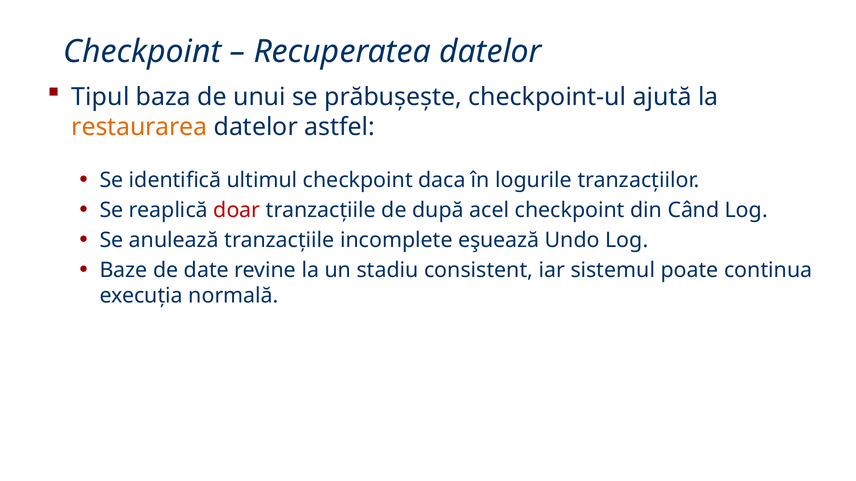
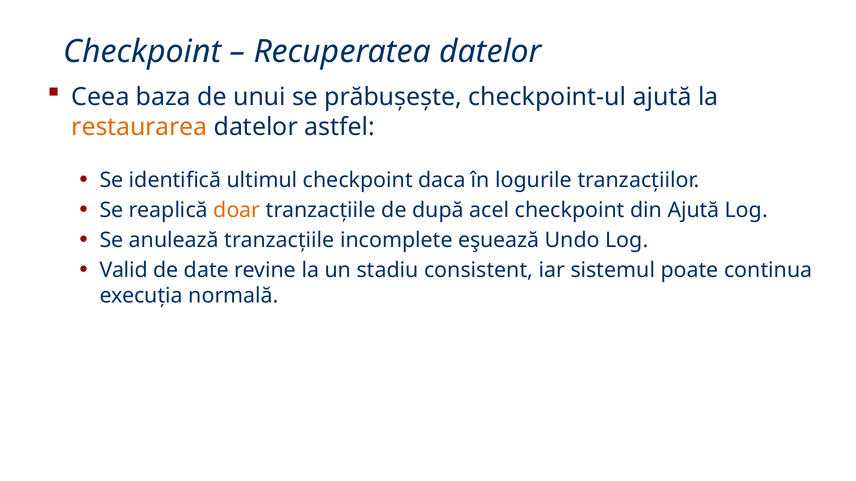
Tipul: Tipul -> Ceea
doar colour: red -> orange
din Când: Când -> Ajută
Baze: Baze -> Valid
